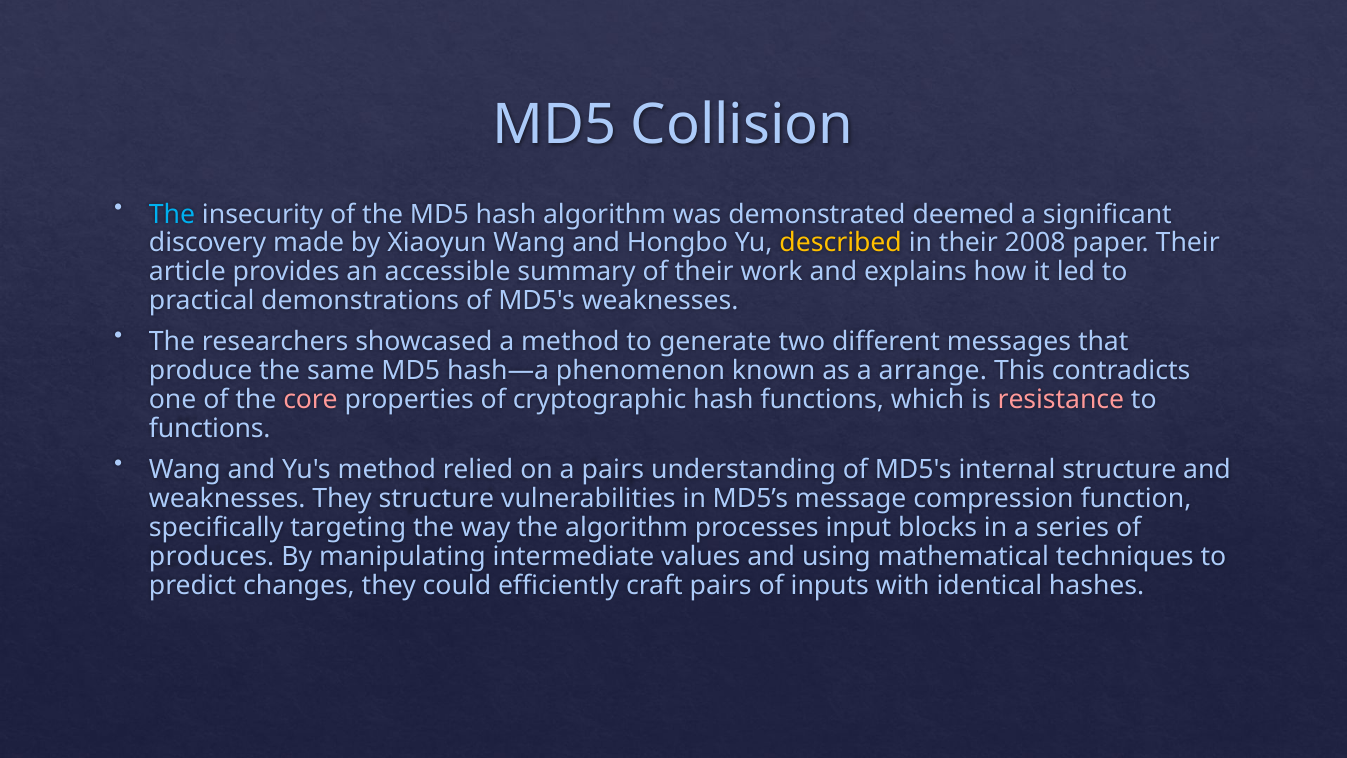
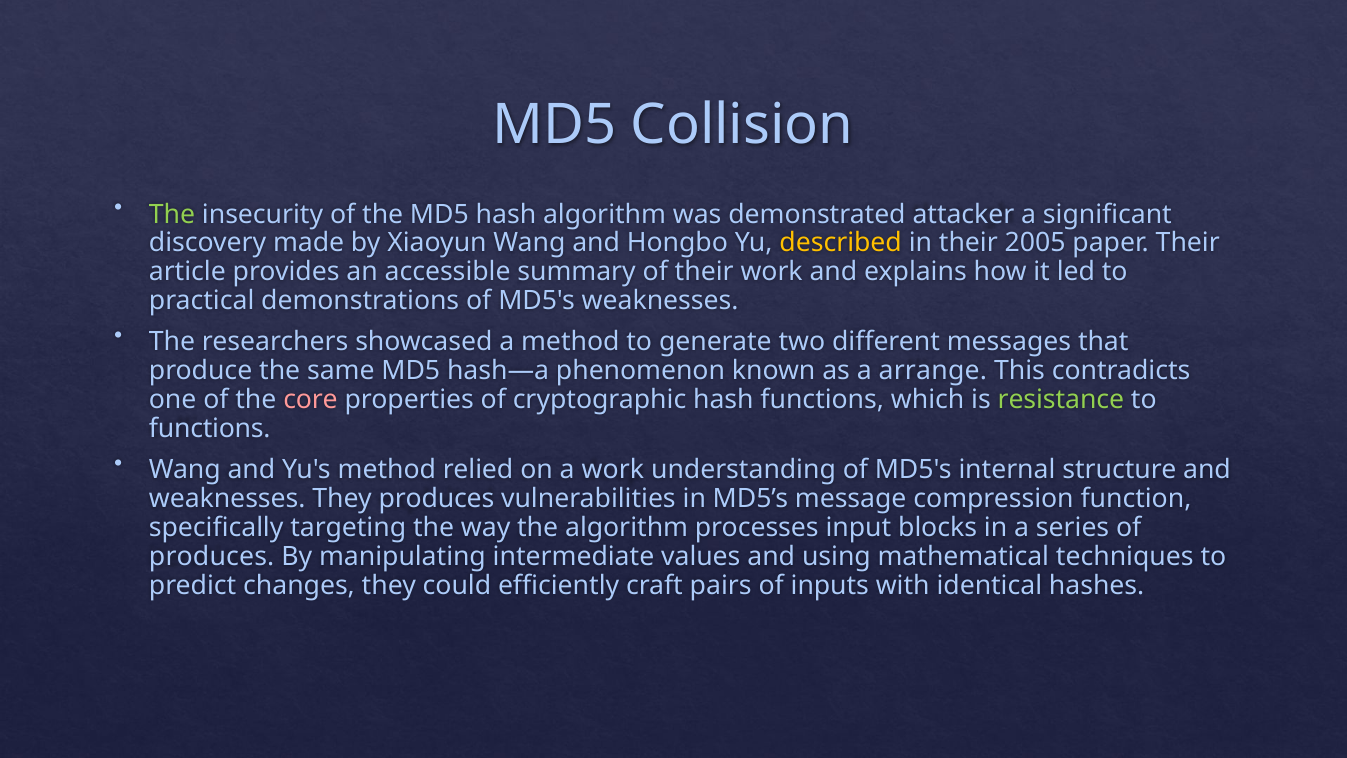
The at (172, 214) colour: light blue -> light green
deemed: deemed -> attacker
2008: 2008 -> 2005
resistance colour: pink -> light green
a pairs: pairs -> work
They structure: structure -> produces
